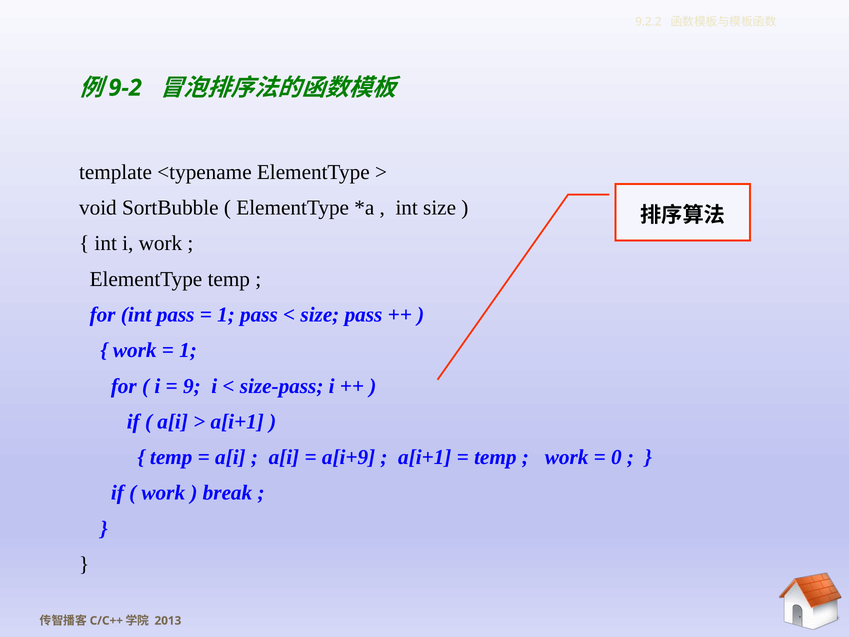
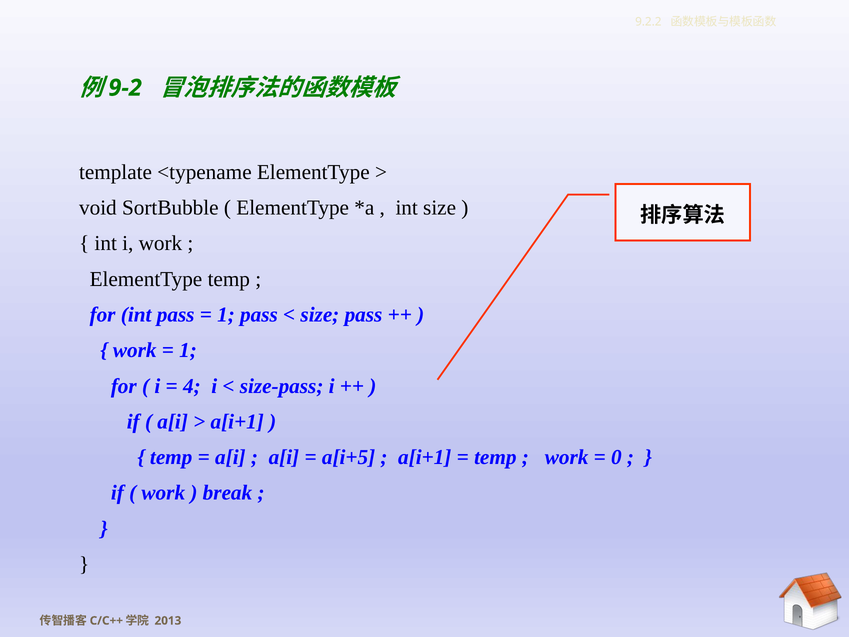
9: 9 -> 4
a[i+9: a[i+9 -> a[i+5
